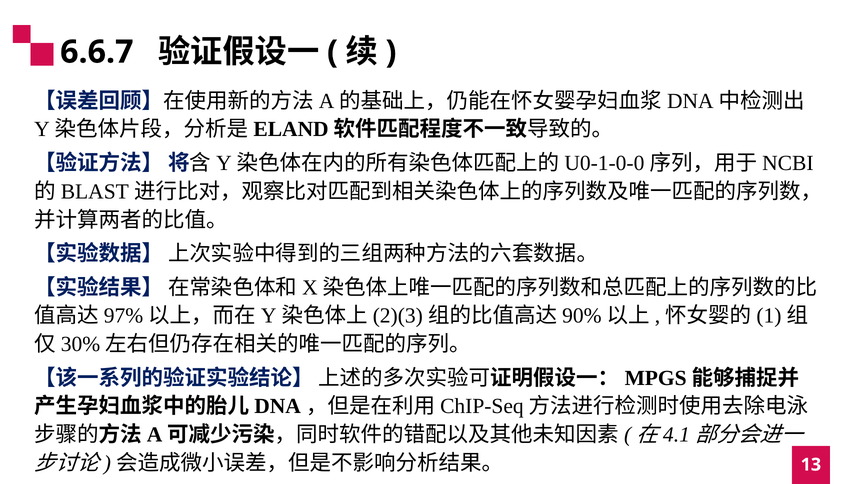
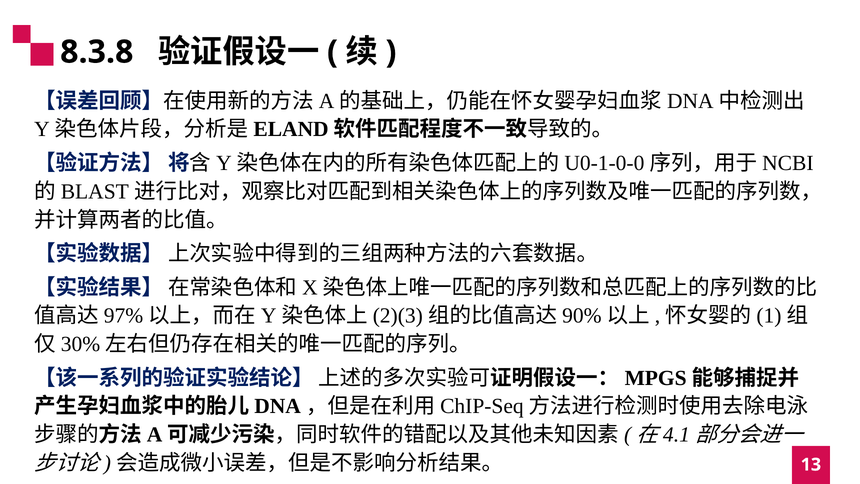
6.6.7: 6.6.7 -> 8.3.8
